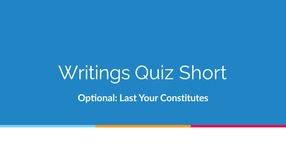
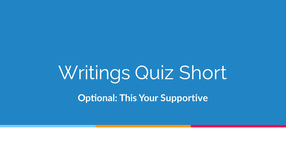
Last: Last -> This
Constitutes: Constitutes -> Supportive
